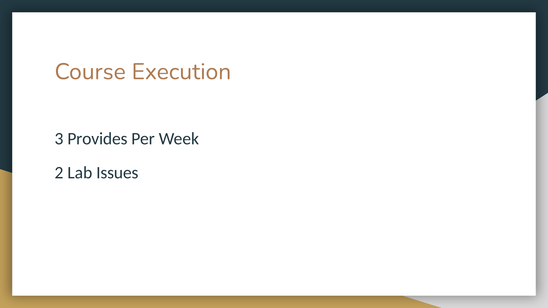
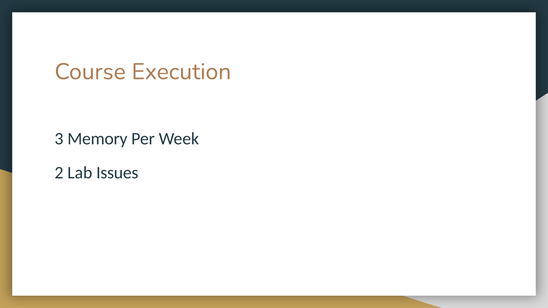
Provides: Provides -> Memory
